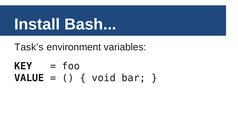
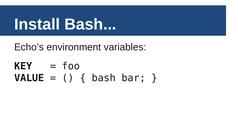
Task’s: Task’s -> Echo’s
void at (104, 78): void -> bash
